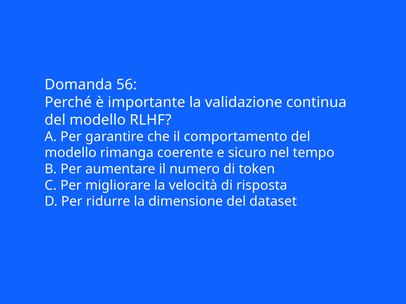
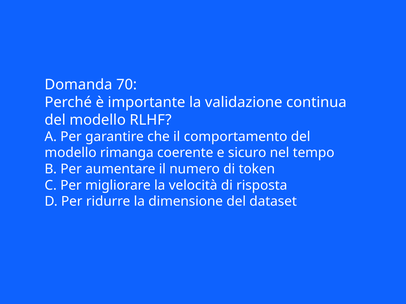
56: 56 -> 70
